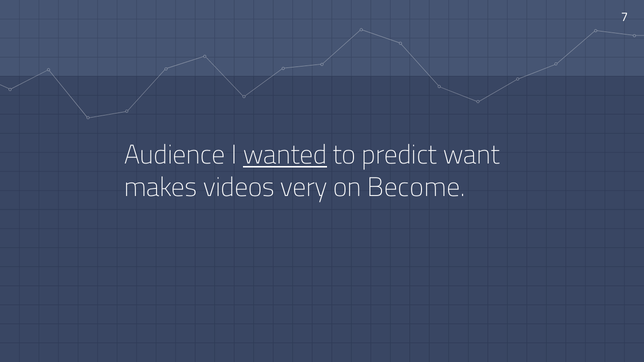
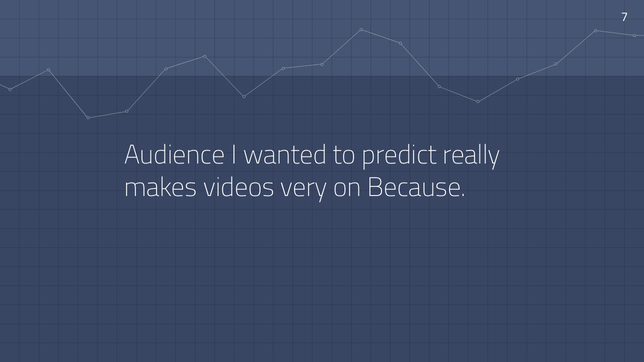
wanted underline: present -> none
want: want -> really
Become: Become -> Because
